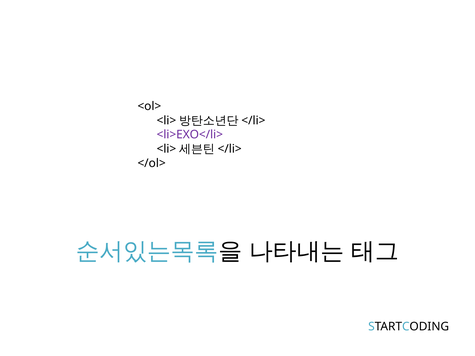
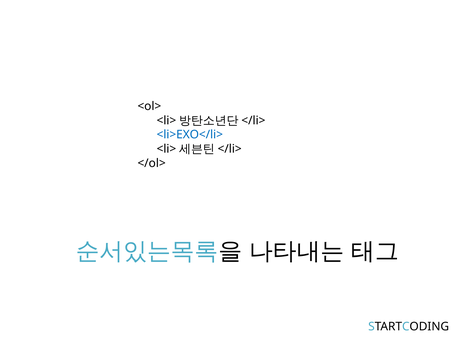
<li>EXO</li> colour: purple -> blue
